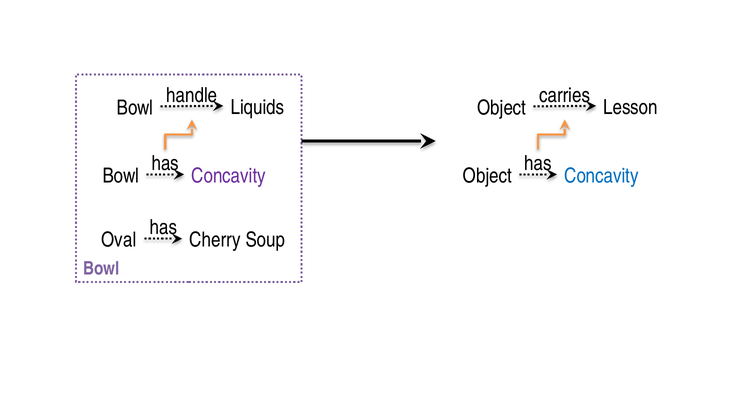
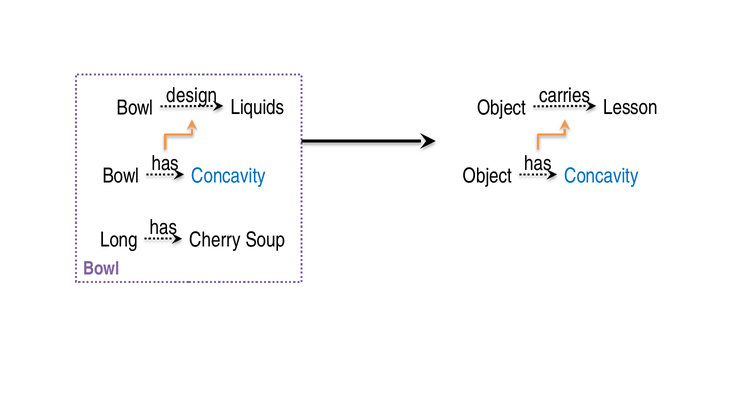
handle: handle -> design
Concavity at (229, 176) colour: purple -> blue
Oval: Oval -> Long
